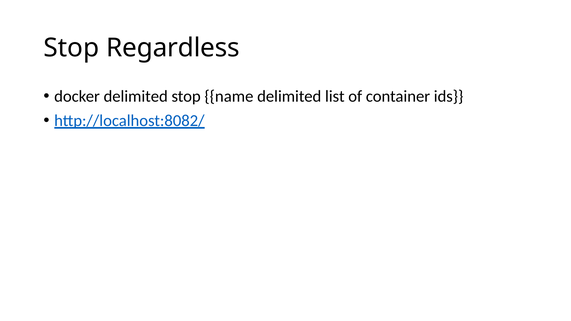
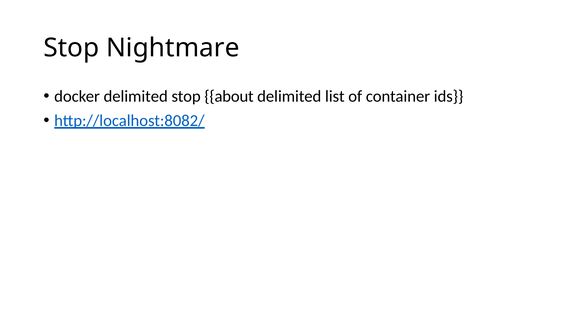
Regardless: Regardless -> Nightmare
name: name -> about
